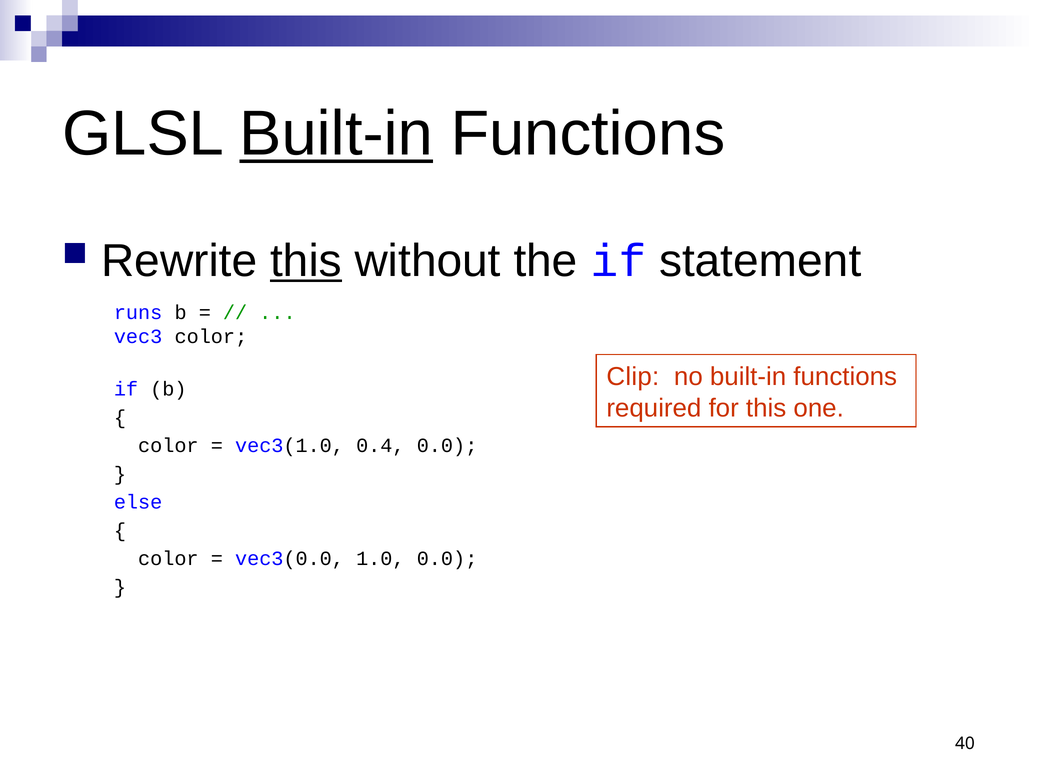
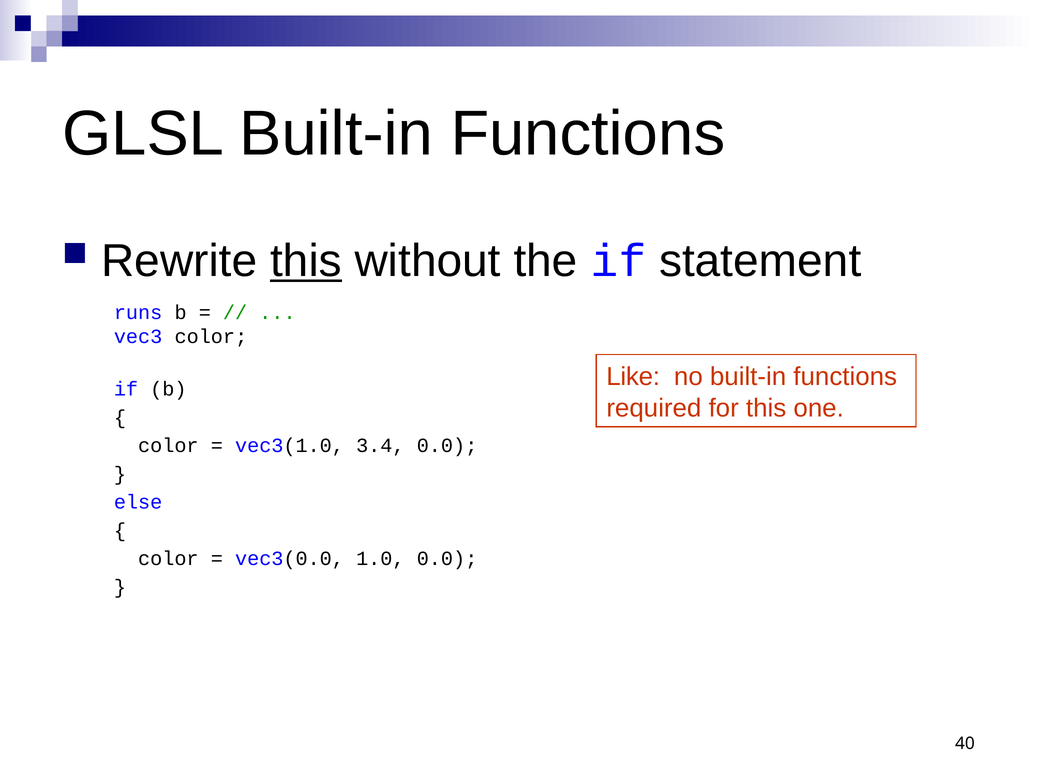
Built-in at (336, 134) underline: present -> none
Clip: Clip -> Like
0.4: 0.4 -> 3.4
